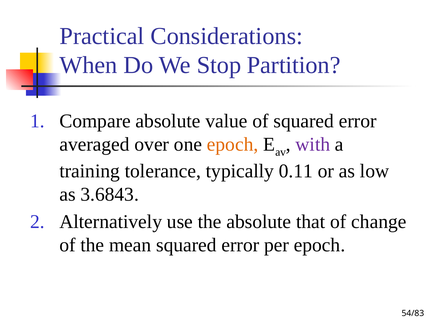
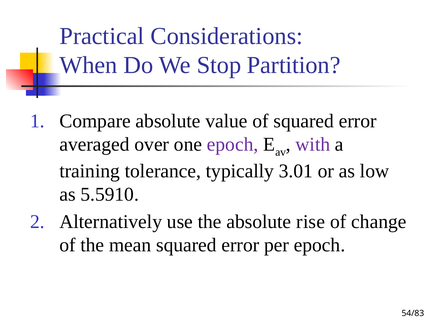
epoch at (233, 144) colour: orange -> purple
0.11: 0.11 -> 3.01
3.6843: 3.6843 -> 5.5910
that: that -> rise
